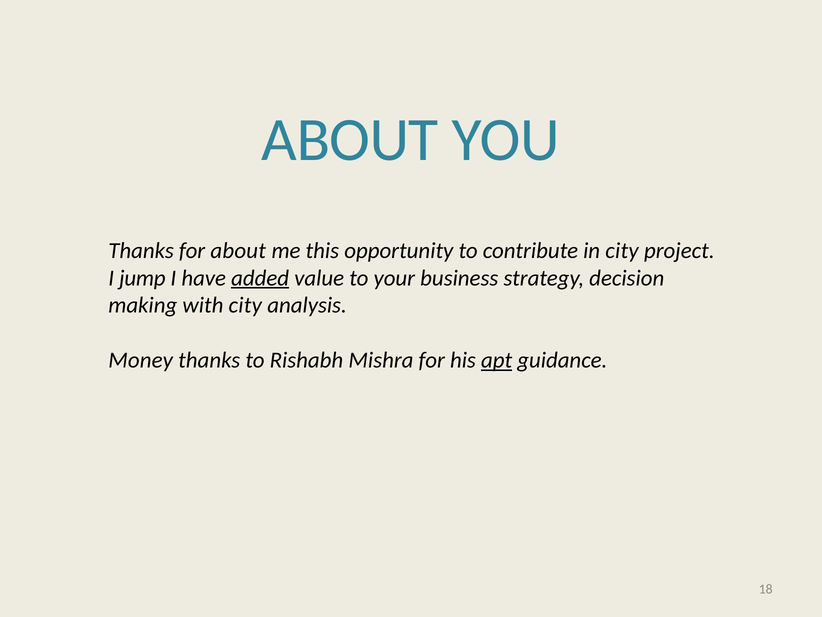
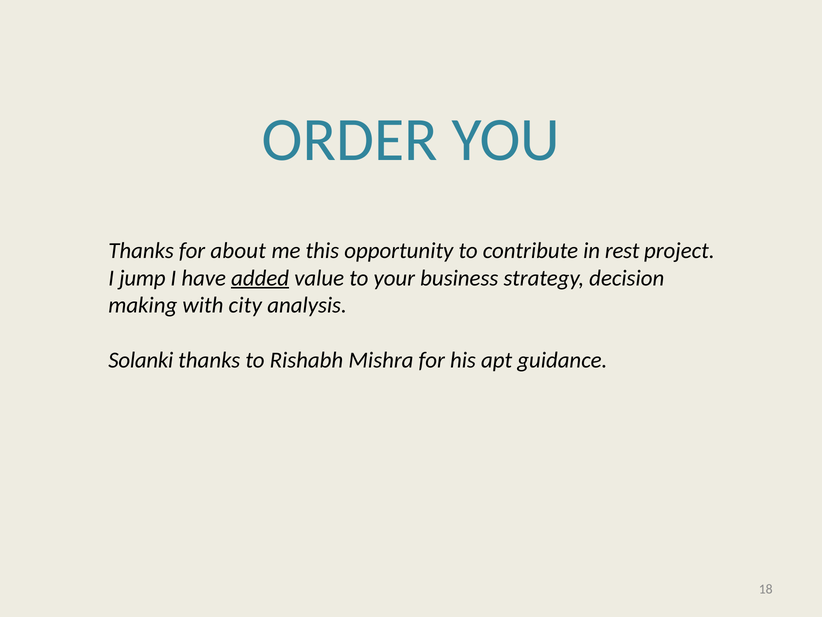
ABOUT at (350, 140): ABOUT -> ORDER
in city: city -> rest
Money: Money -> Solanki
apt underline: present -> none
